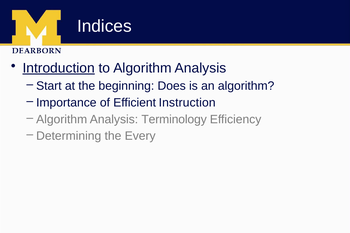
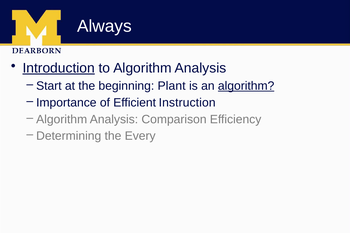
Indices: Indices -> Always
Does: Does -> Plant
algorithm at (246, 86) underline: none -> present
Terminology: Terminology -> Comparison
